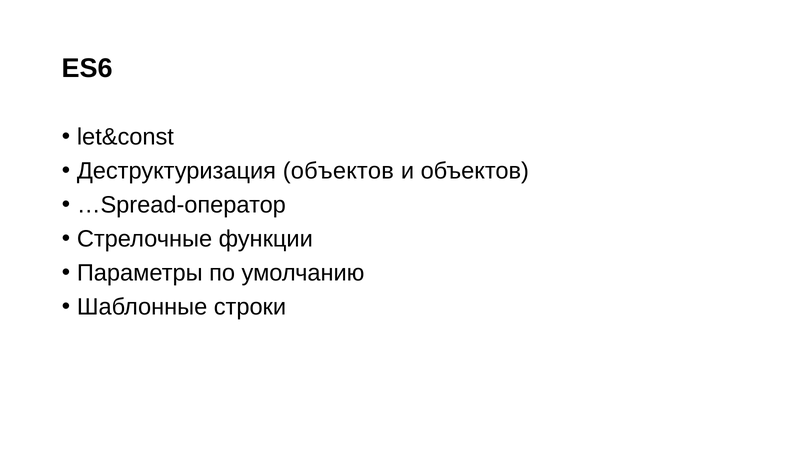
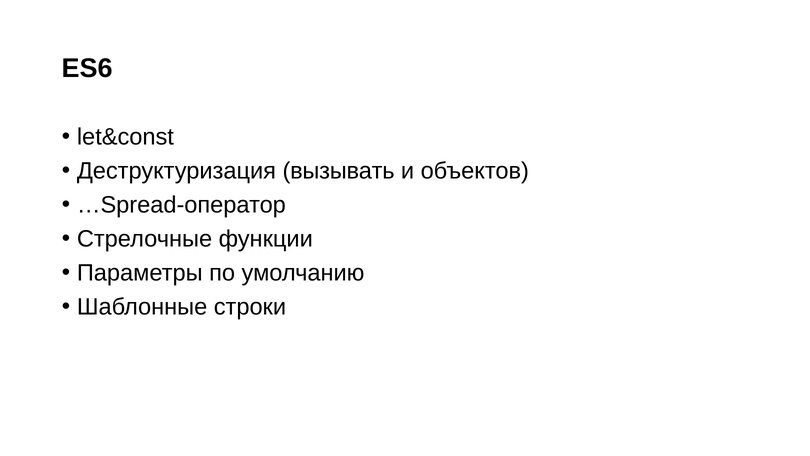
Деструктуризация объектов: объектов -> вызывать
